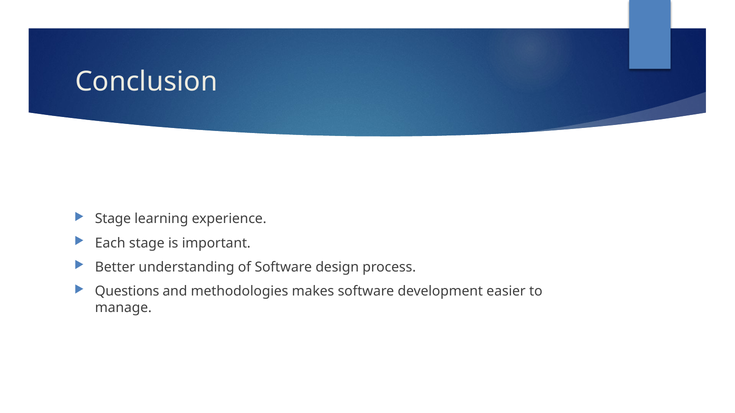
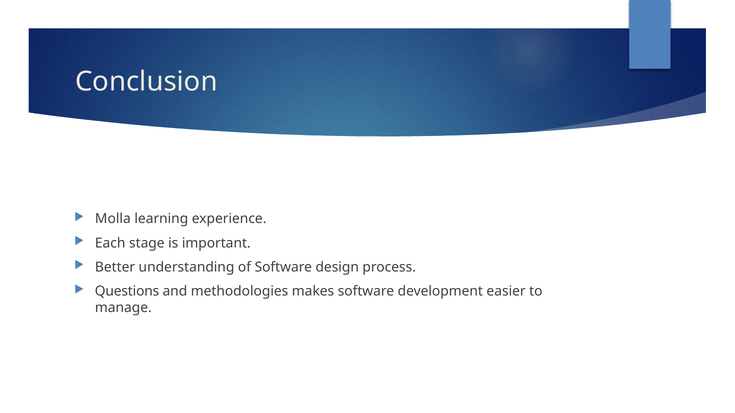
Stage at (113, 219): Stage -> Molla
